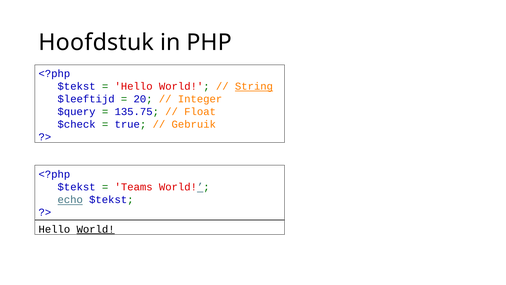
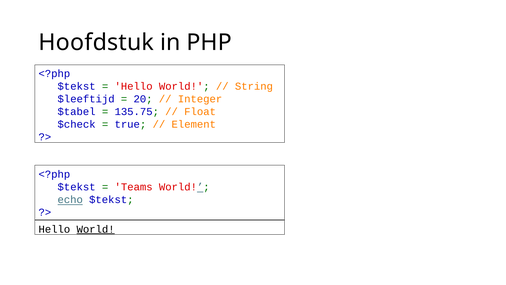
String underline: present -> none
$query: $query -> $tabel
Gebruik: Gebruik -> Element
